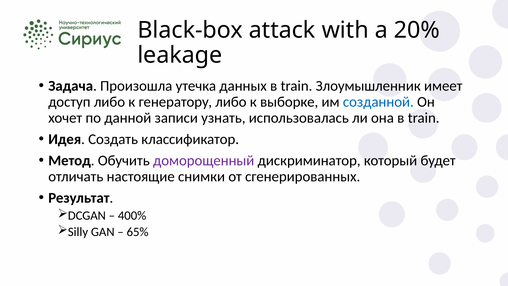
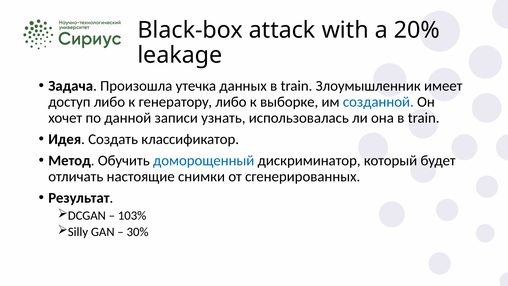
доморощенный colour: purple -> blue
400%: 400% -> 103%
65%: 65% -> 30%
